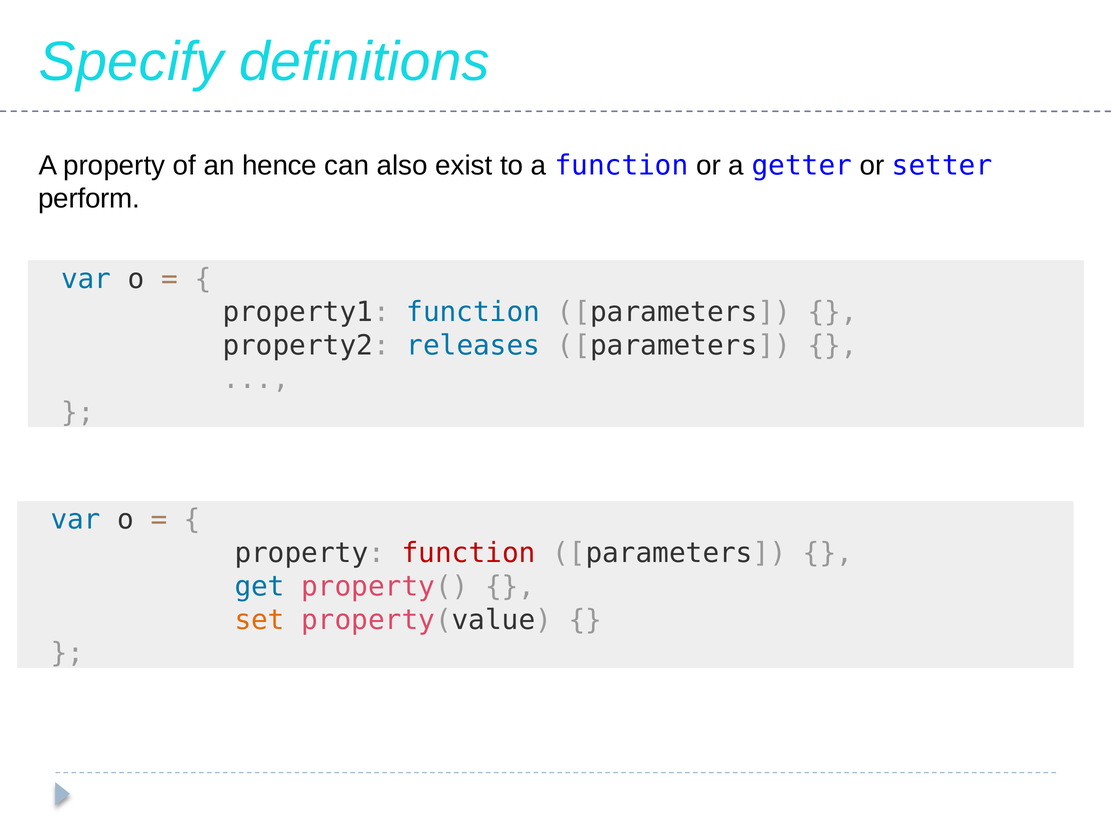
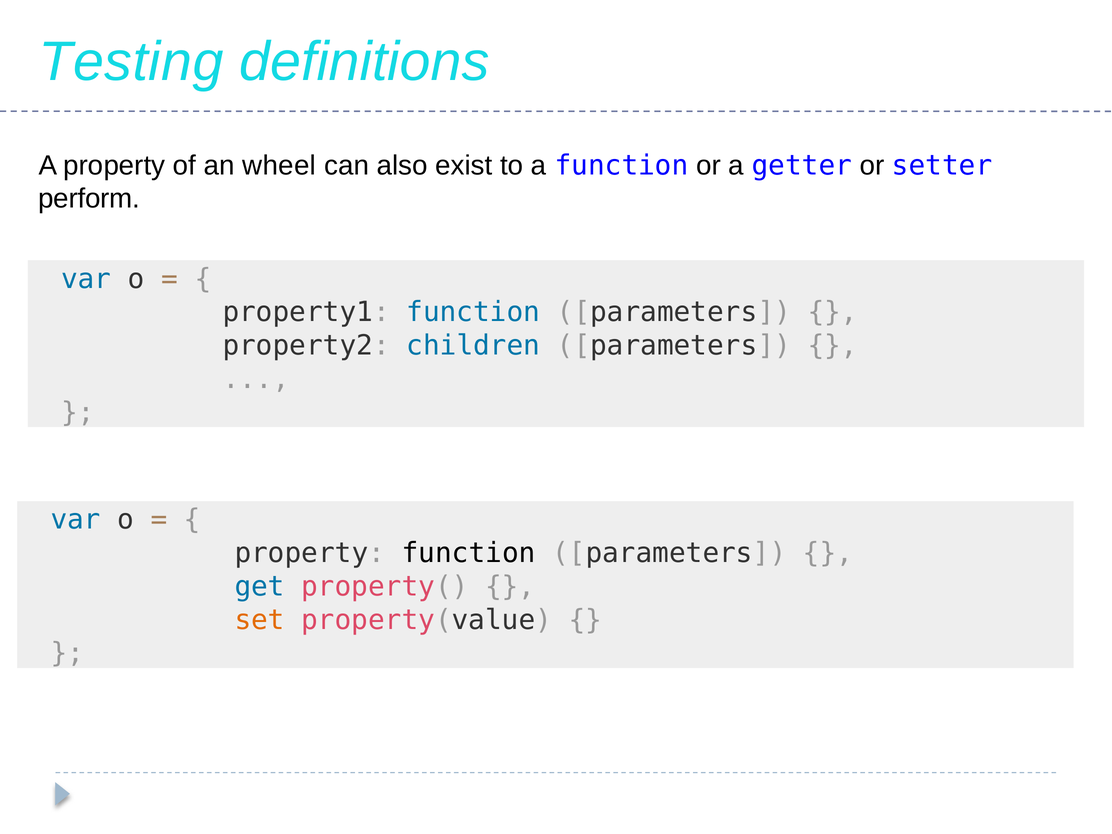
Specify: Specify -> Testing
hence: hence -> wheel
releases: releases -> children
function at (469, 553) colour: red -> black
